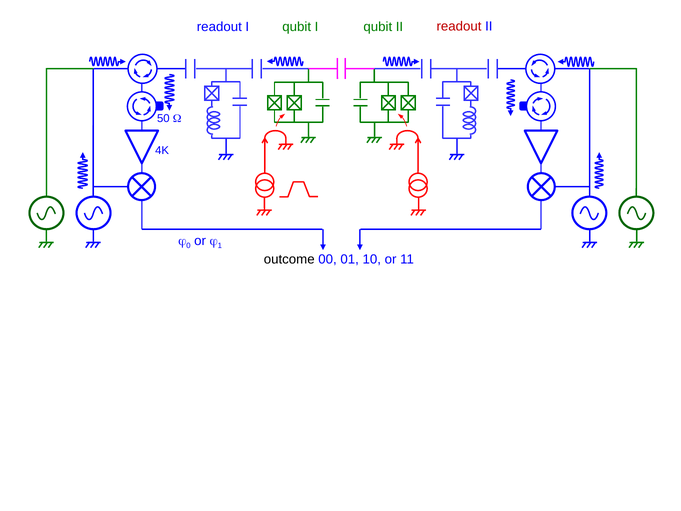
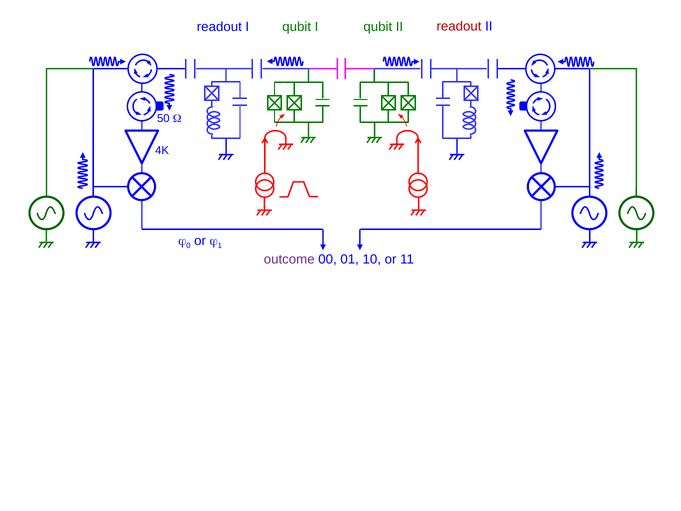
outcome colour: black -> purple
